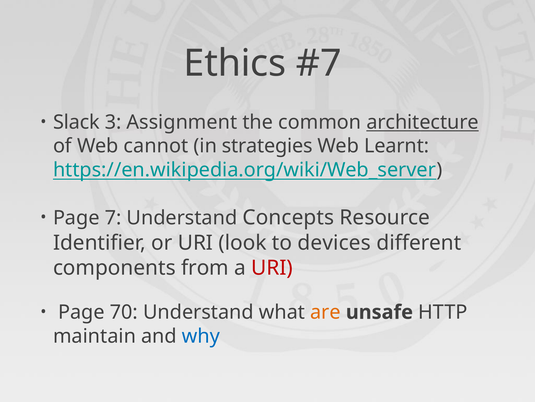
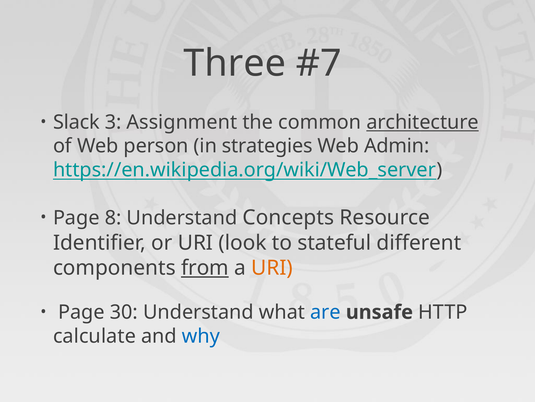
Ethics: Ethics -> Three
cannot: cannot -> person
Learnt: Learnt -> Admin
7: 7 -> 8
devices: devices -> stateful
from underline: none -> present
URI at (272, 267) colour: red -> orange
70: 70 -> 30
are colour: orange -> blue
maintain: maintain -> calculate
